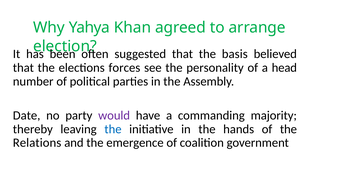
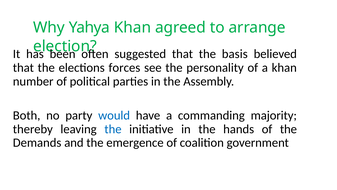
a head: head -> khan
Date: Date -> Both
would colour: purple -> blue
Relations: Relations -> Demands
